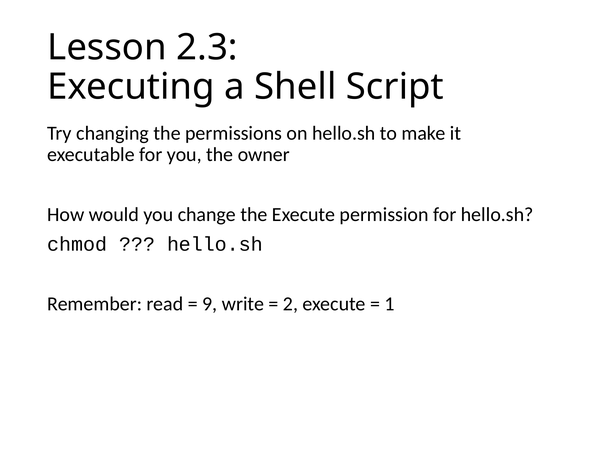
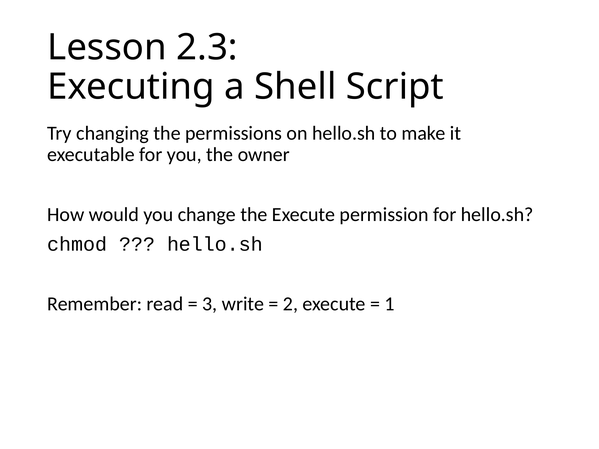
9: 9 -> 3
